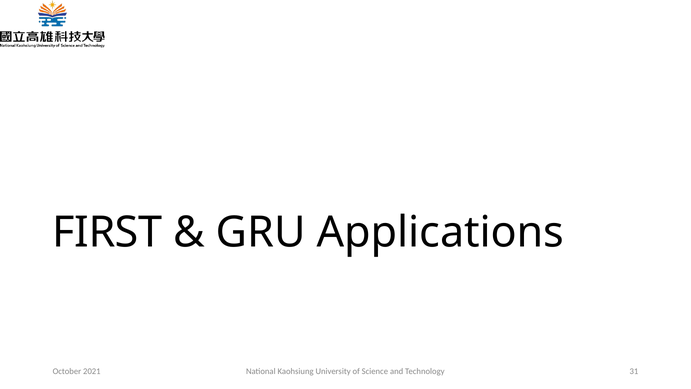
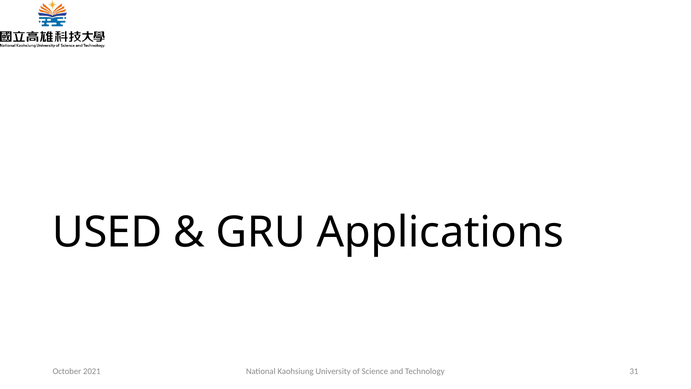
FIRST: FIRST -> USED
